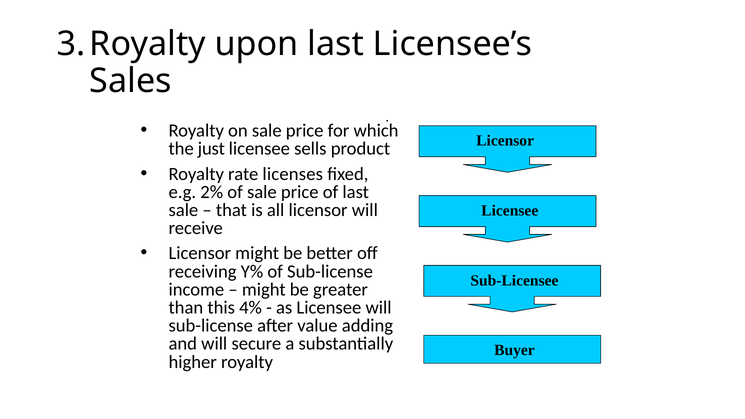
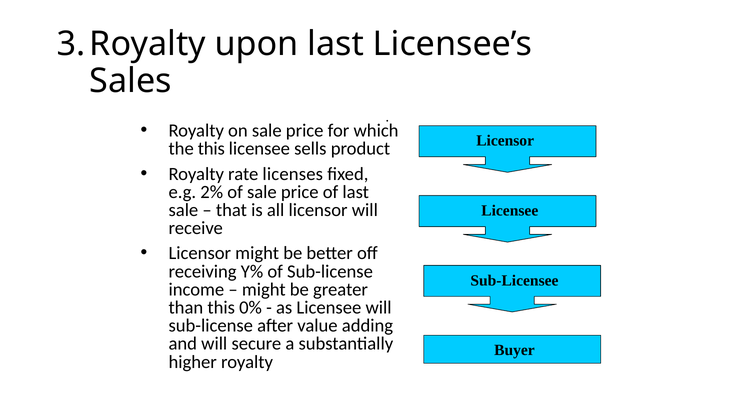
the just: just -> this
4%: 4% -> 0%
